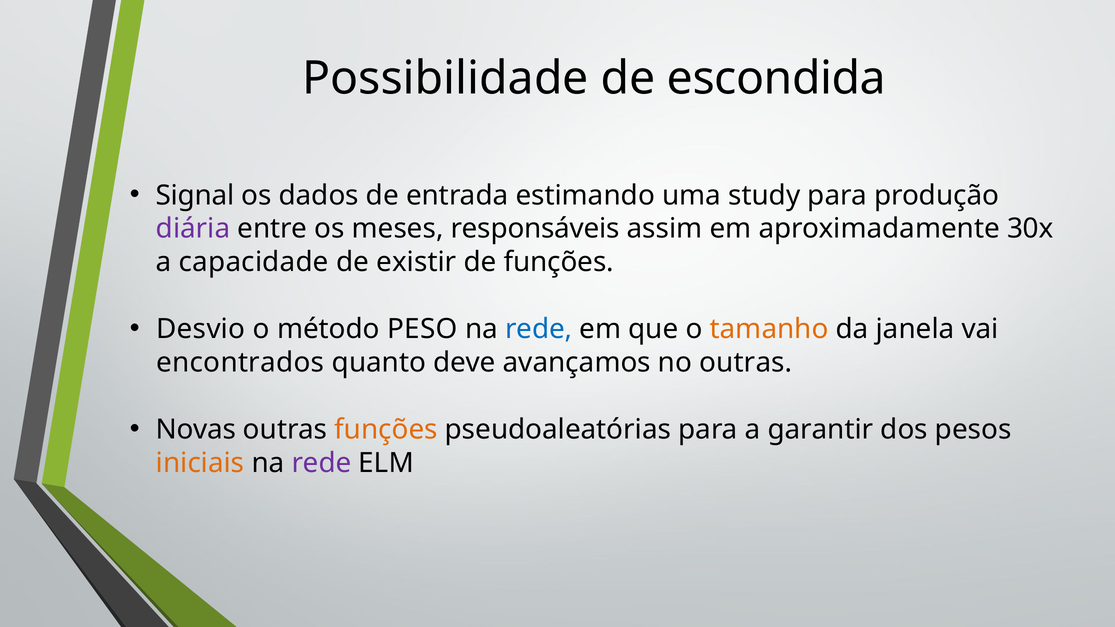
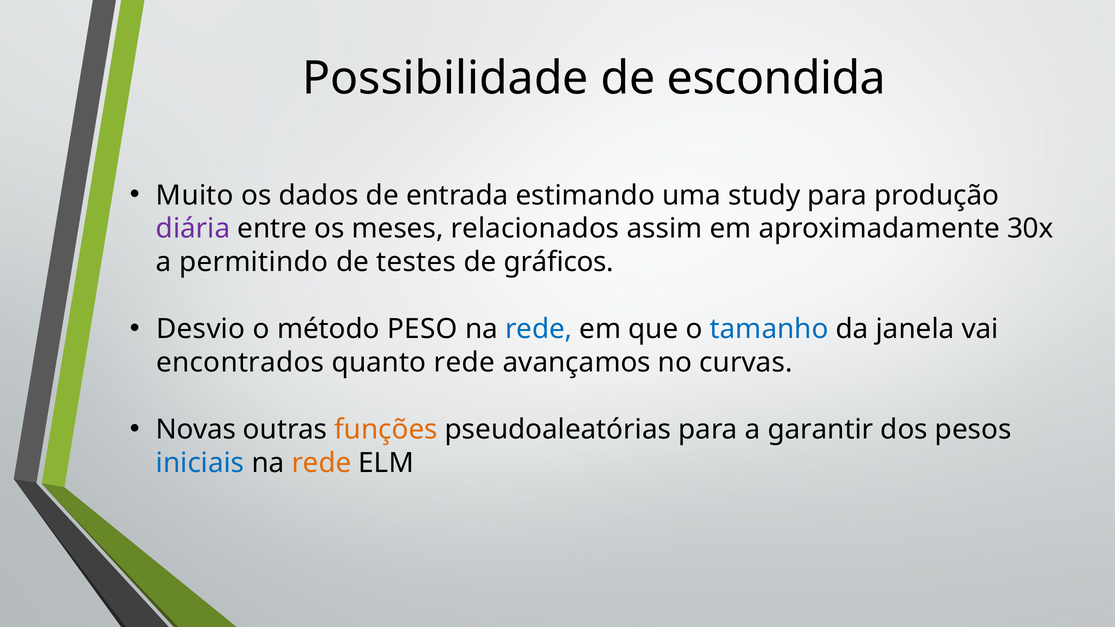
Signal: Signal -> Muito
responsáveis: responsáveis -> relacionados
capacidade: capacidade -> permitindo
existir: existir -> testes
de funções: funções -> gráficos
tamanho colour: orange -> blue
quanto deve: deve -> rede
no outras: outras -> curvas
iniciais colour: orange -> blue
rede at (321, 463) colour: purple -> orange
